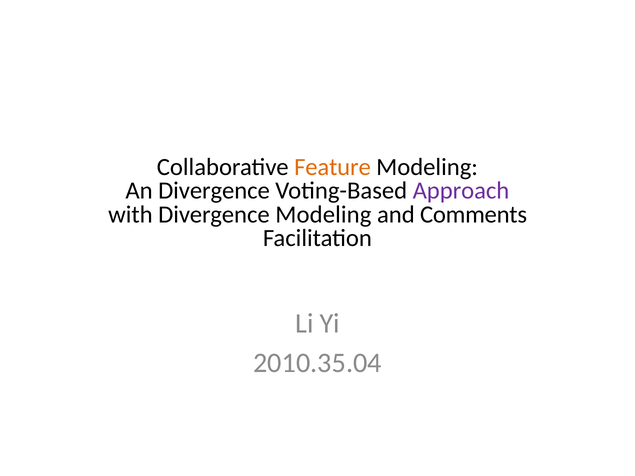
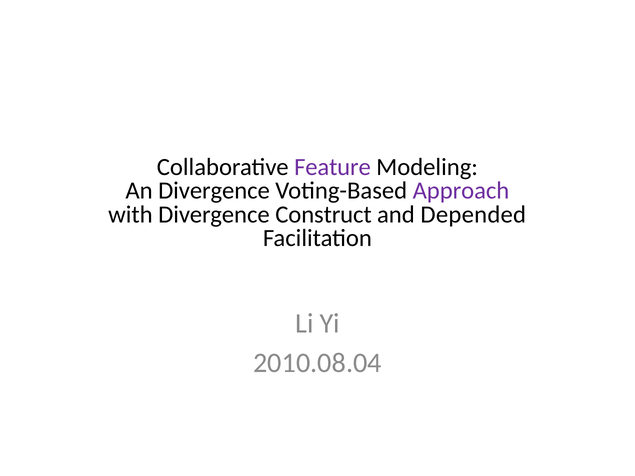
Feature colour: orange -> purple
Divergence Modeling: Modeling -> Construct
Comments: Comments -> Depended
2010.35.04: 2010.35.04 -> 2010.08.04
